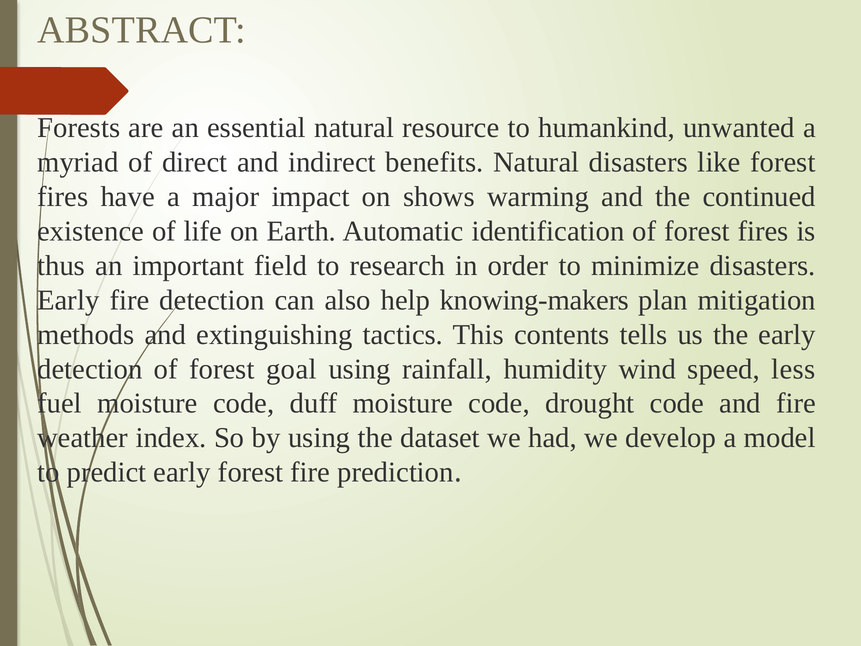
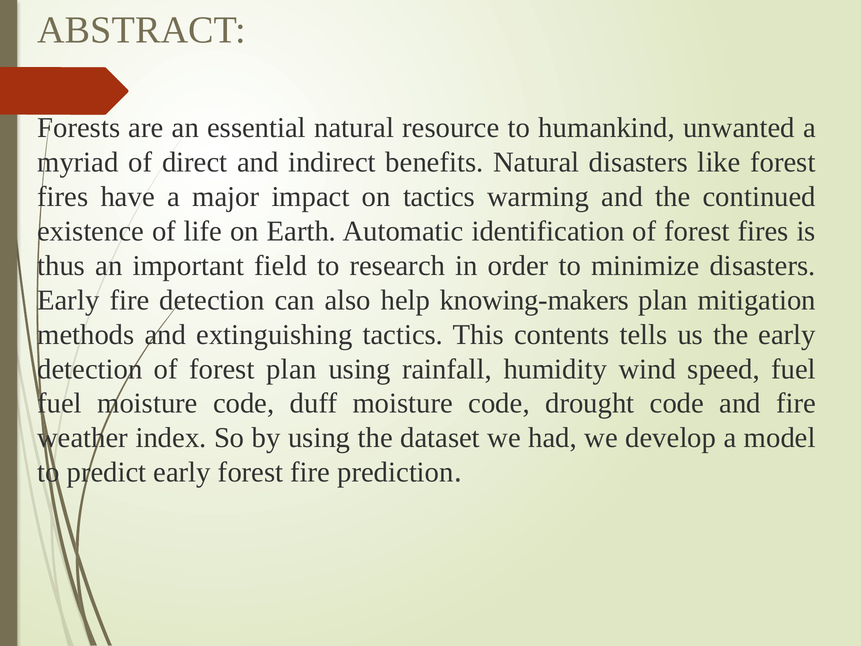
on shows: shows -> tactics
forest goal: goal -> plan
speed less: less -> fuel
